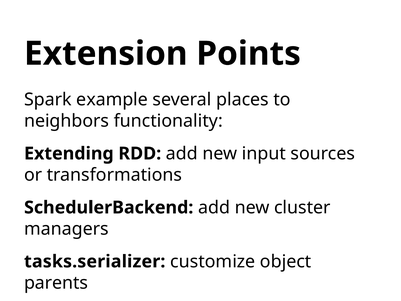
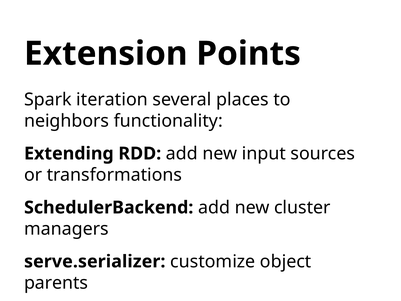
example: example -> iteration
tasks.serializer: tasks.serializer -> serve.serializer
